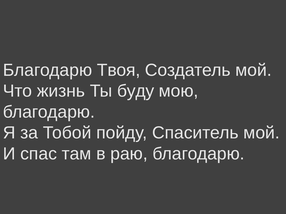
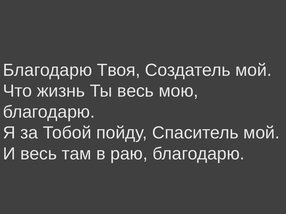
Ты буду: буду -> весь
И спас: спас -> весь
